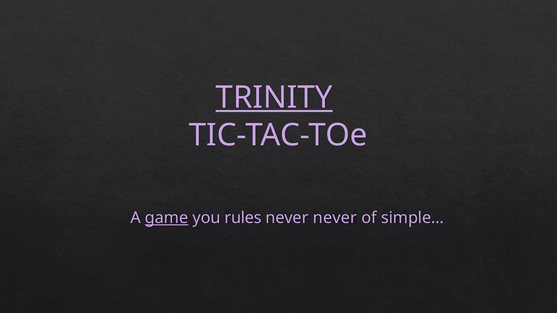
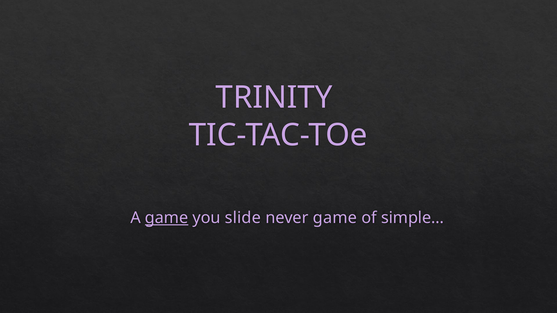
TRINITY underline: present -> none
rules: rules -> slide
never never: never -> game
